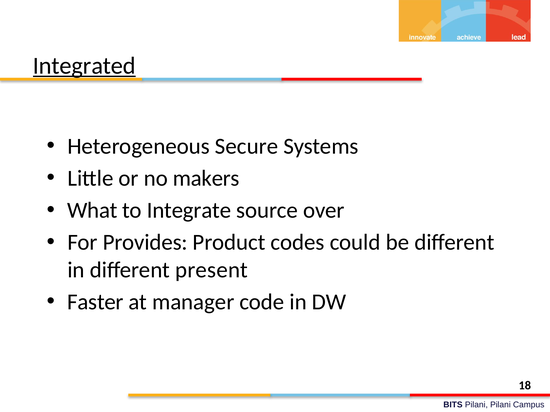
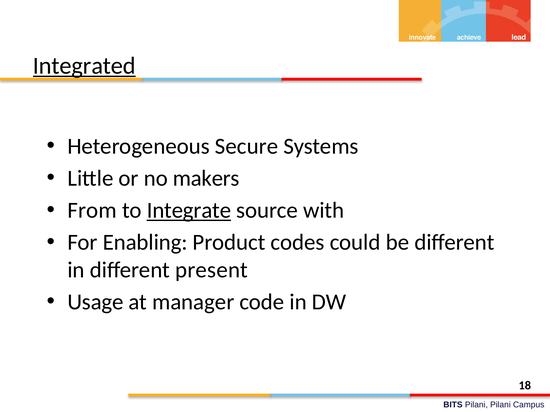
What: What -> From
Integrate underline: none -> present
over: over -> with
Provides: Provides -> Enabling
Faster: Faster -> Usage
